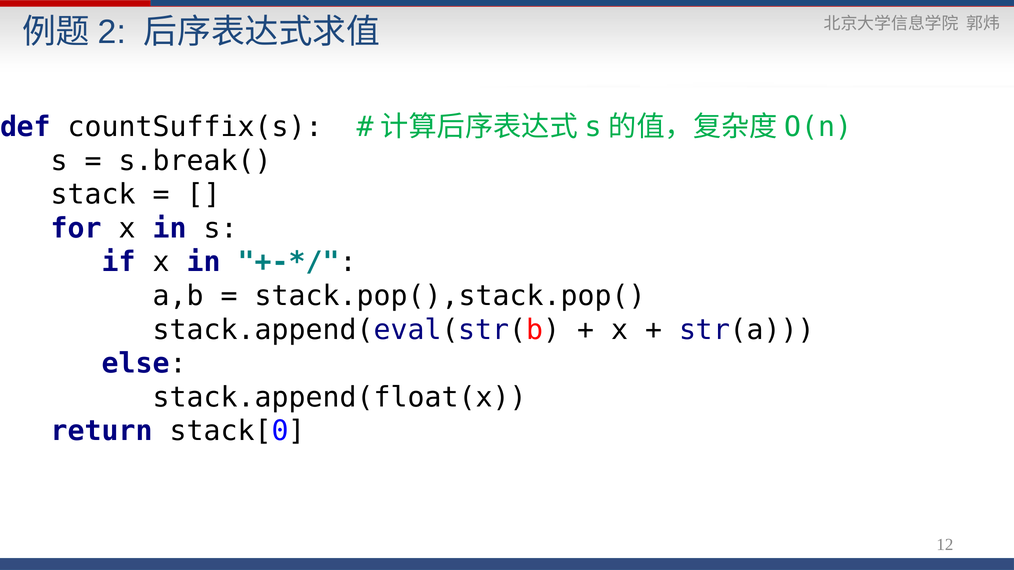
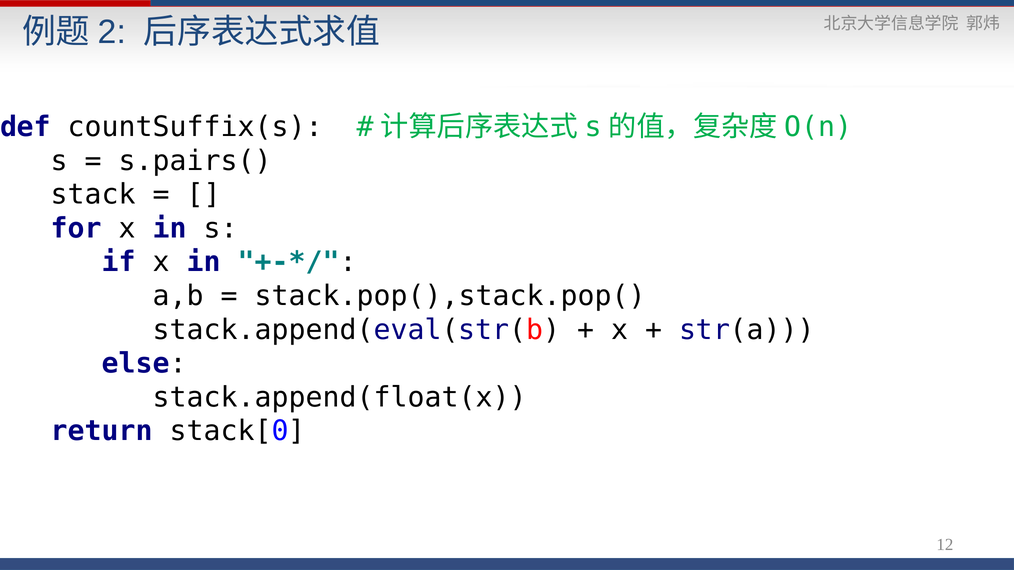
s.break(: s.break( -> s.pairs(
